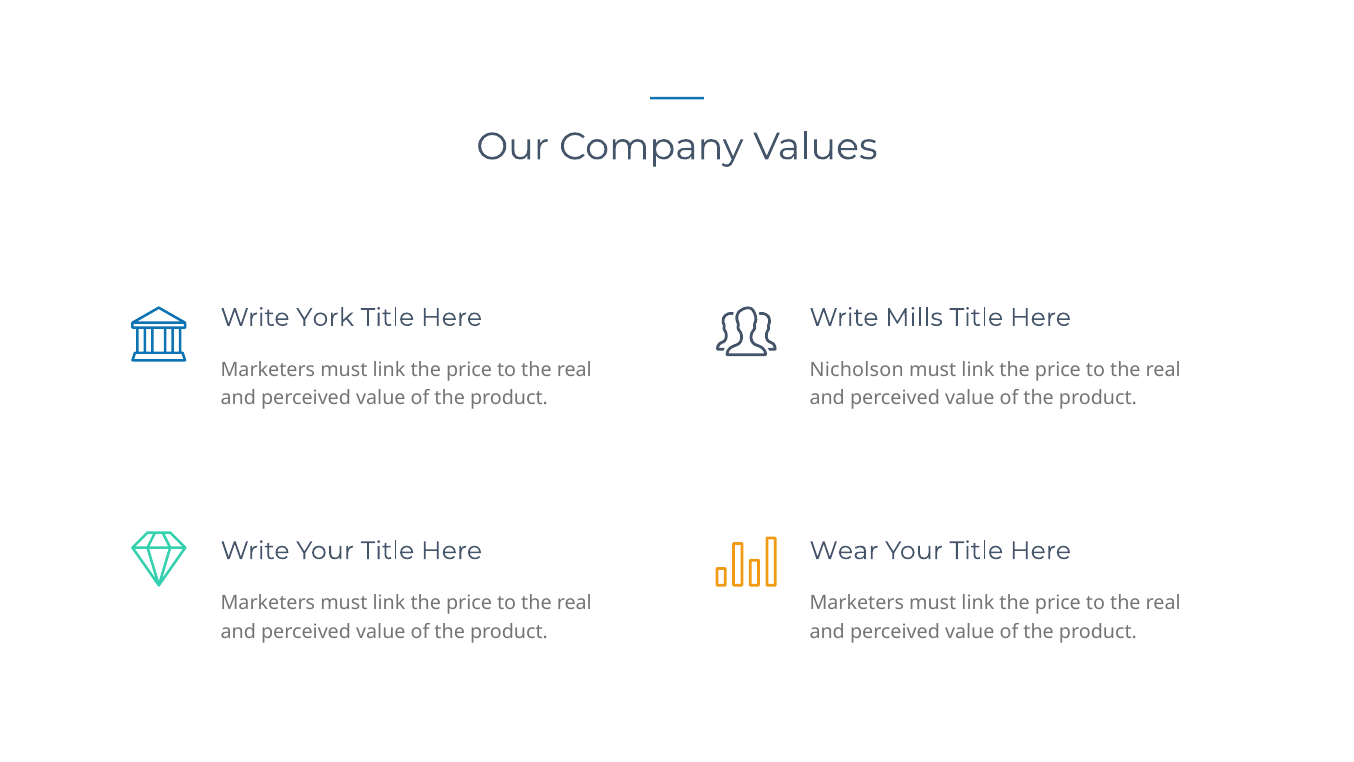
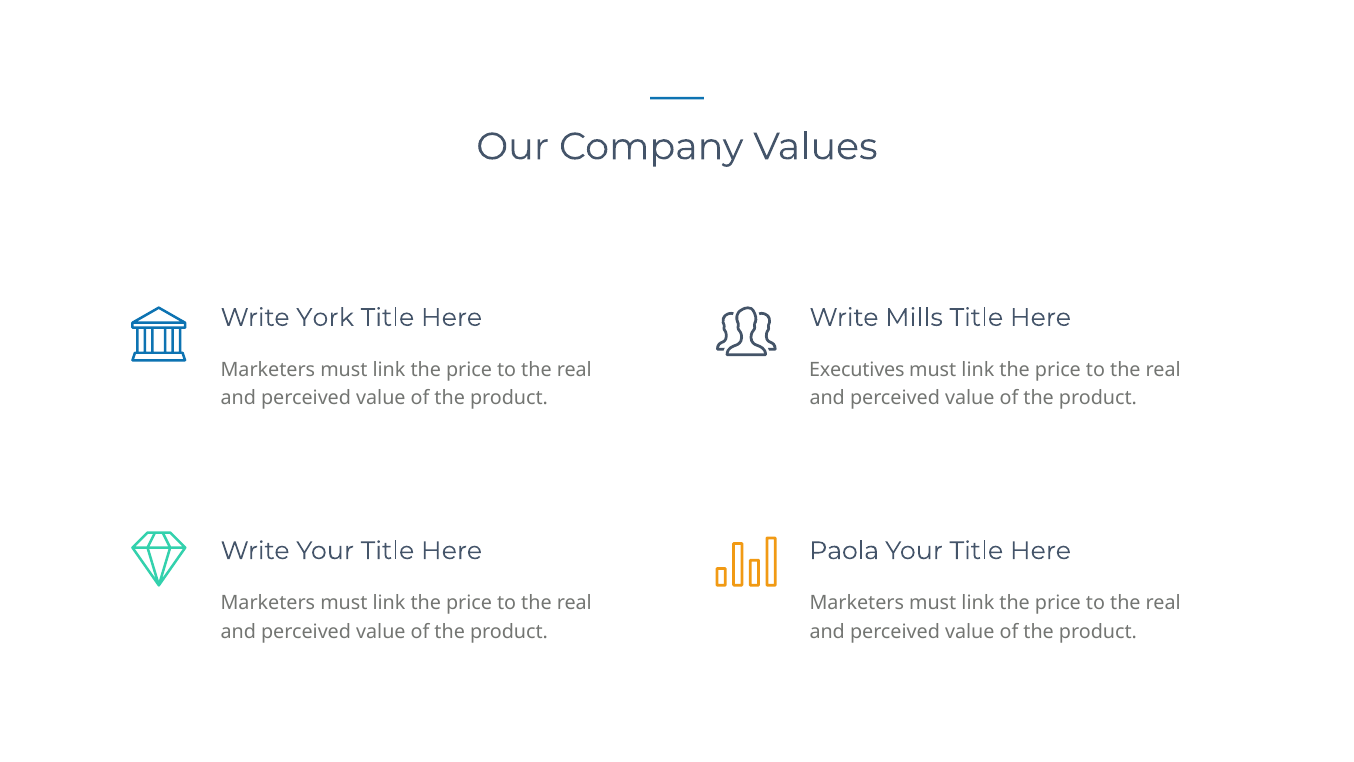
Nicholson: Nicholson -> Executives
Wear: Wear -> Paola
